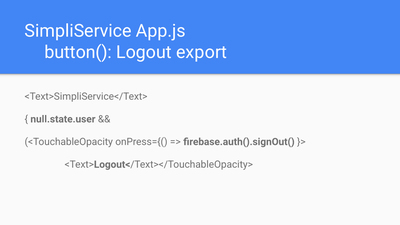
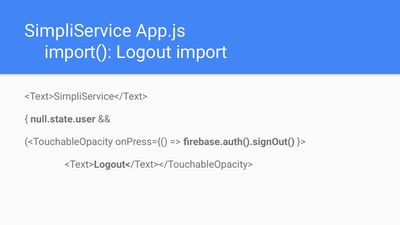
button(: button( -> import(
export: export -> import
